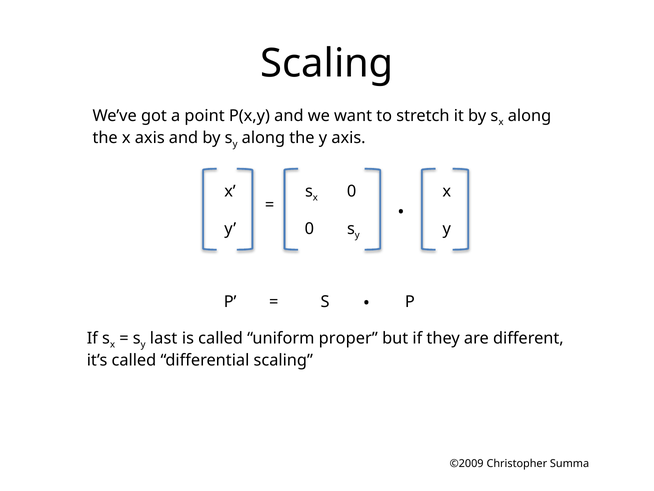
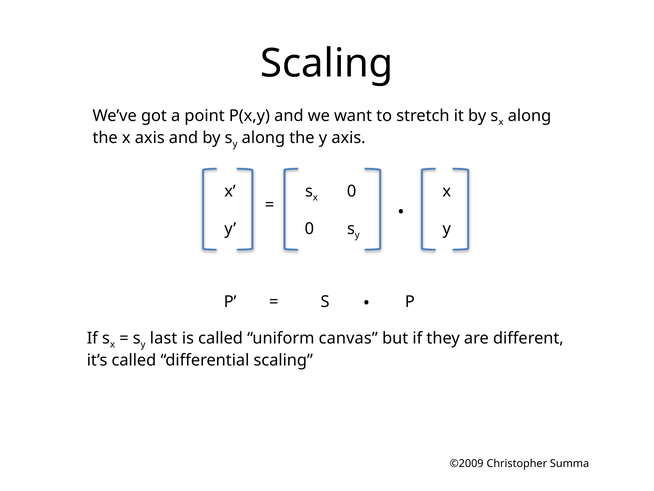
proper: proper -> canvas
